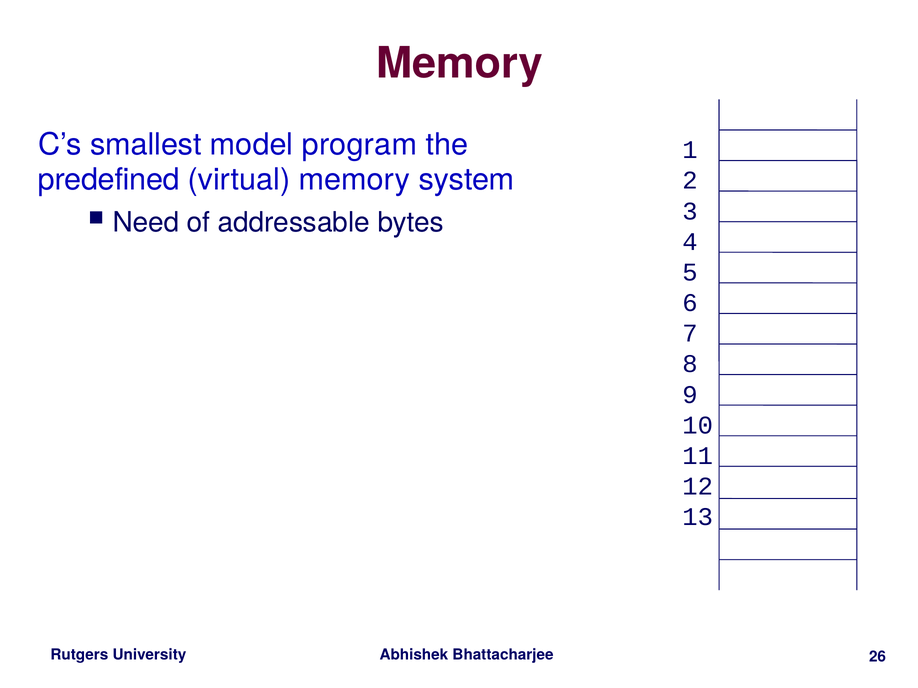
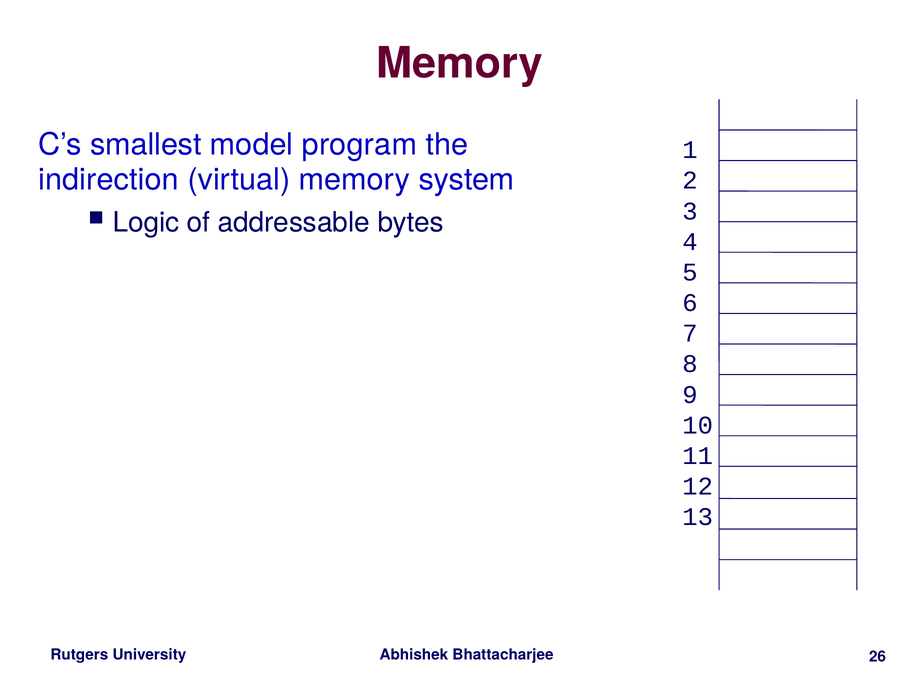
predefined: predefined -> indirection
Need: Need -> Logic
